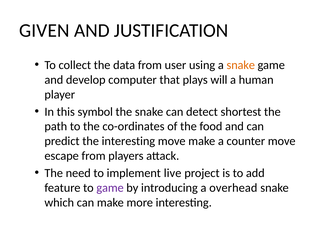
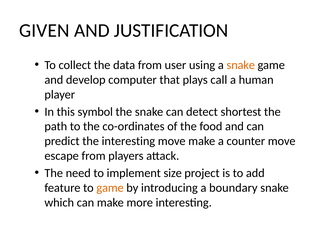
will: will -> call
live: live -> size
game at (110, 187) colour: purple -> orange
overhead: overhead -> boundary
